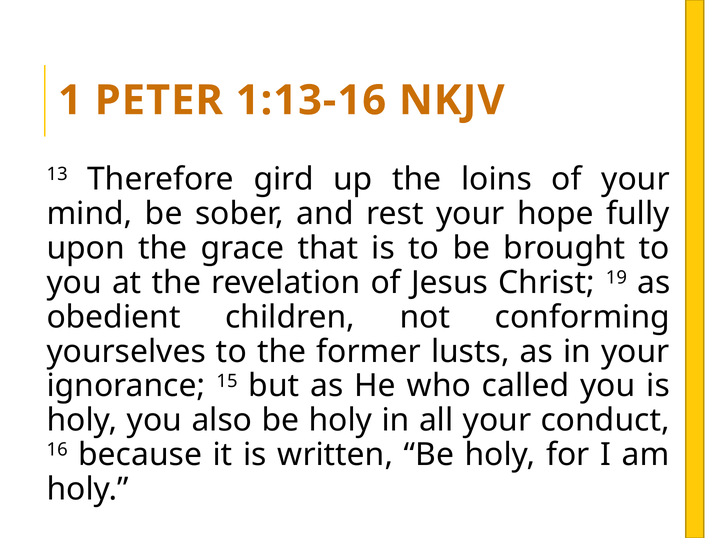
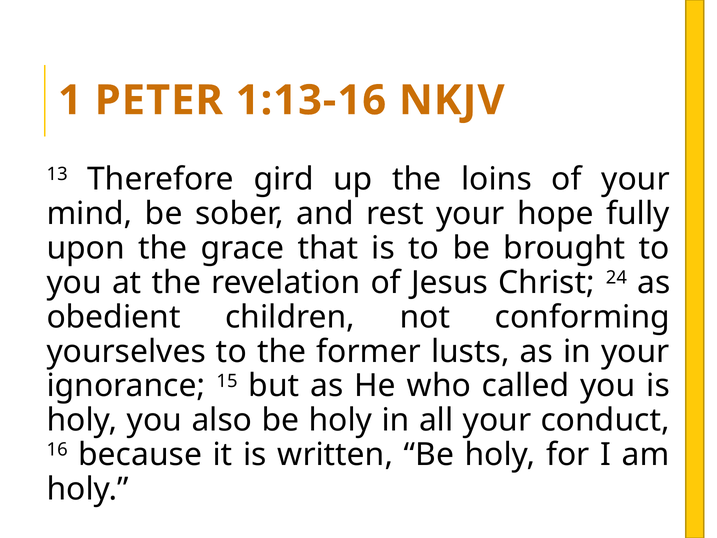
19: 19 -> 24
